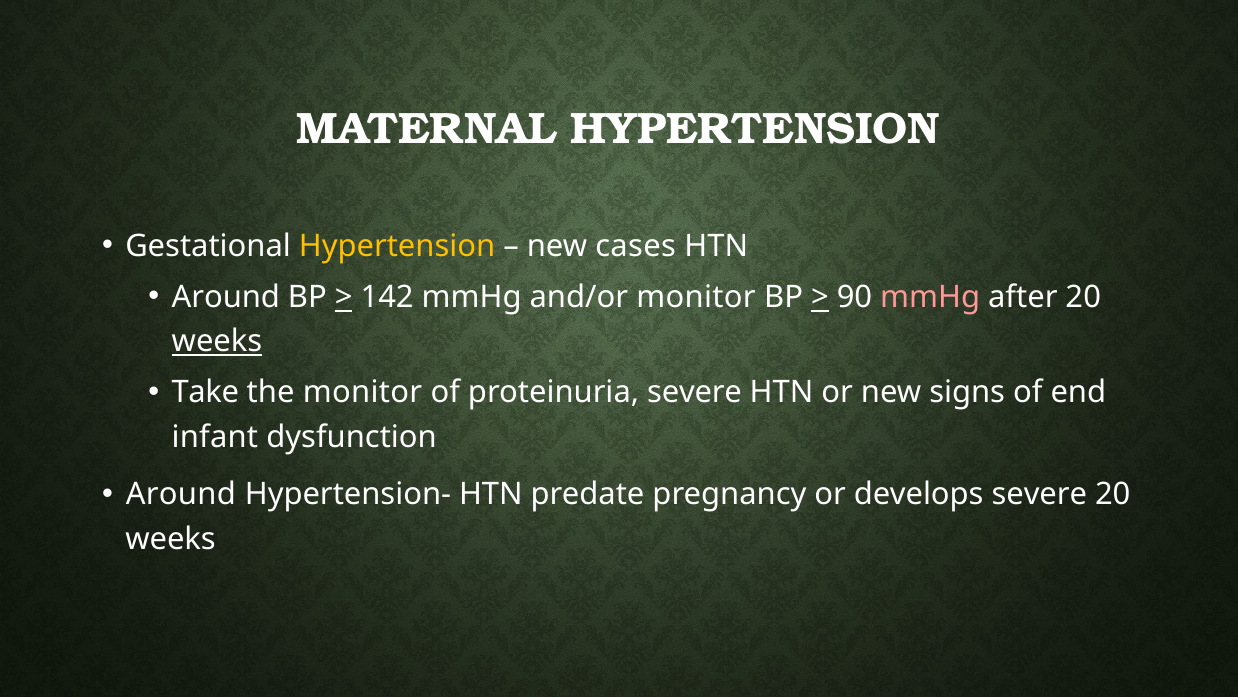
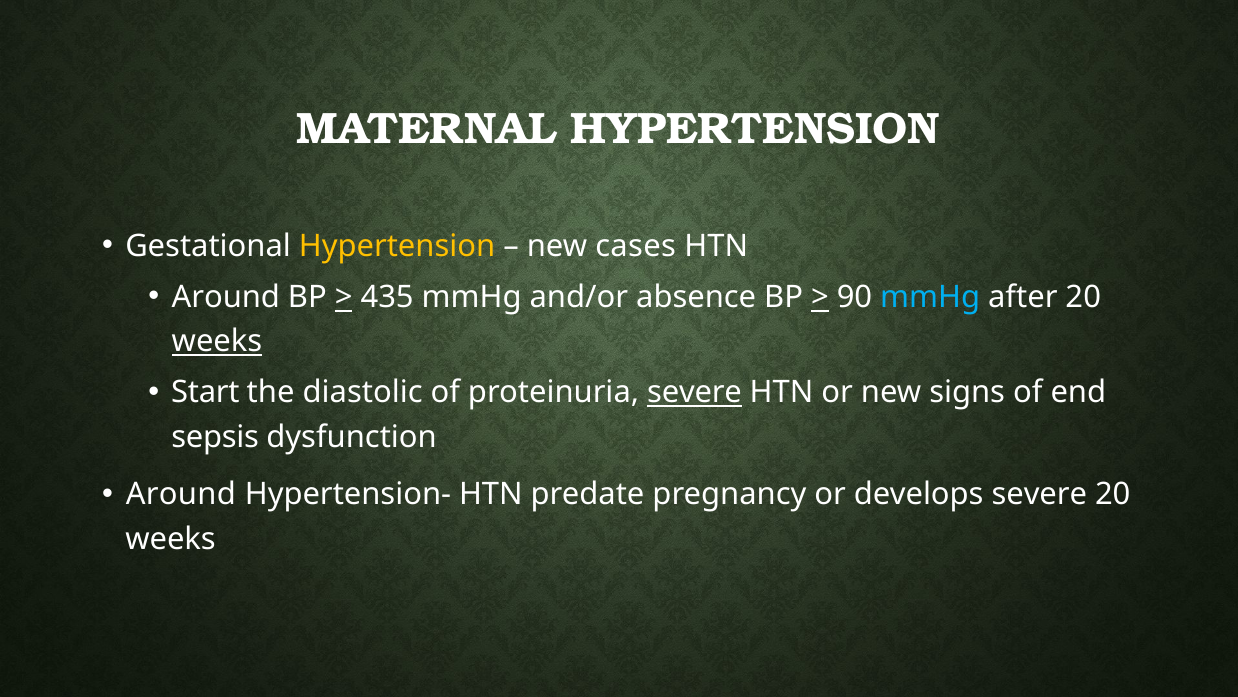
142: 142 -> 435
and/or monitor: monitor -> absence
mmHg at (930, 297) colour: pink -> light blue
Take: Take -> Start
the monitor: monitor -> diastolic
severe at (695, 392) underline: none -> present
infant: infant -> sepsis
